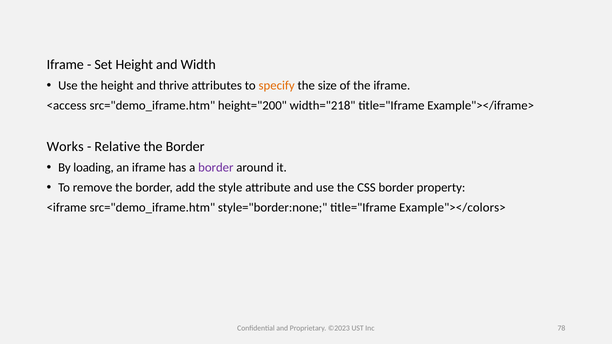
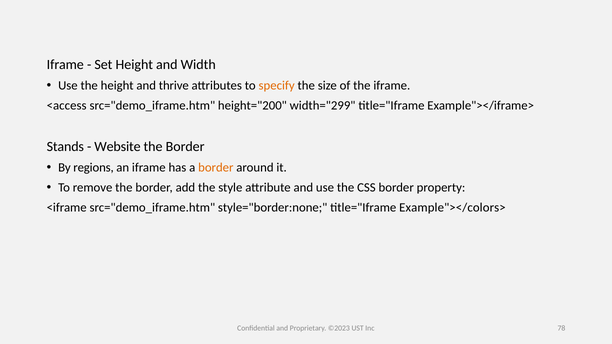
width="218: width="218 -> width="299
Works: Works -> Stands
Relative: Relative -> Website
loading: loading -> regions
border at (216, 167) colour: purple -> orange
